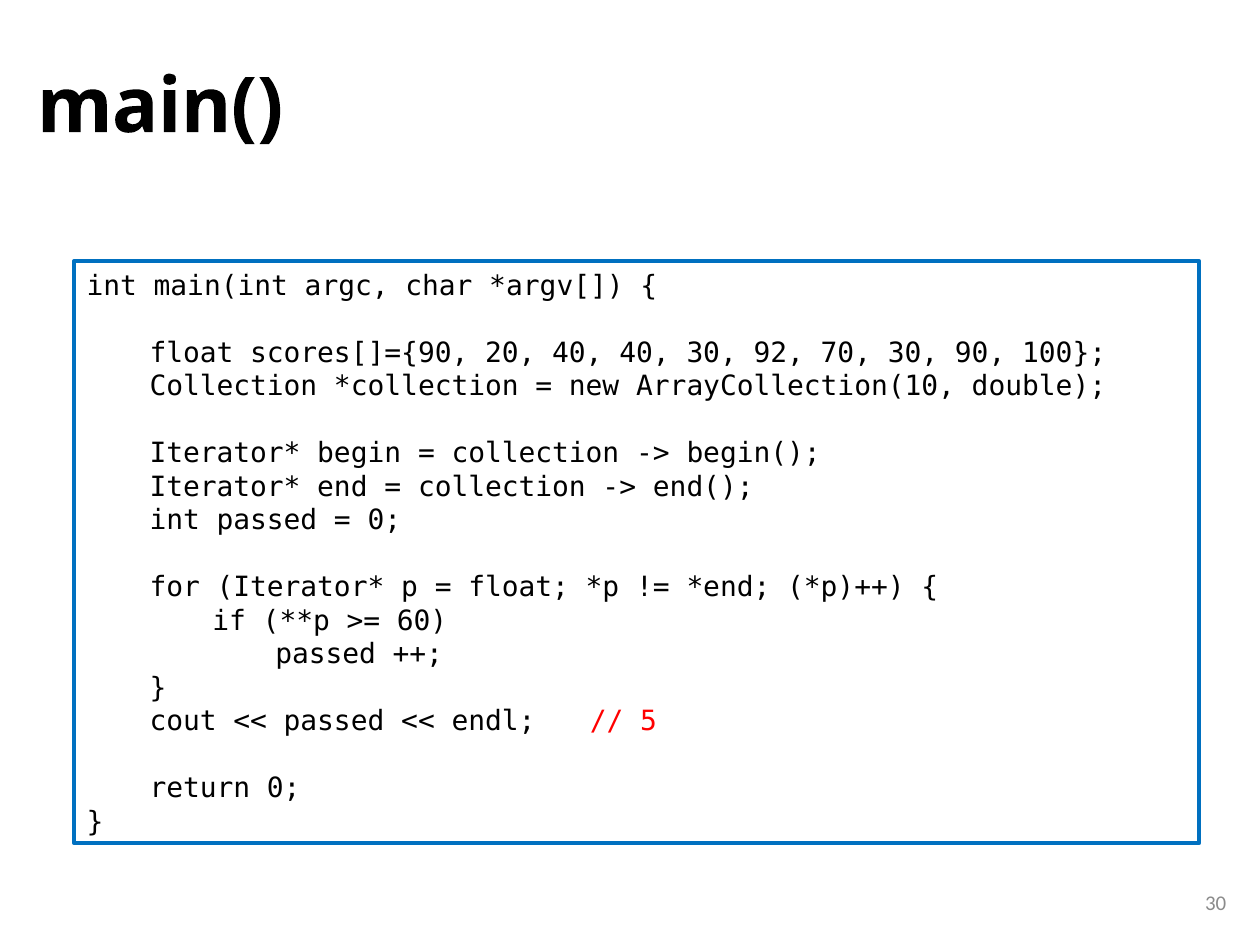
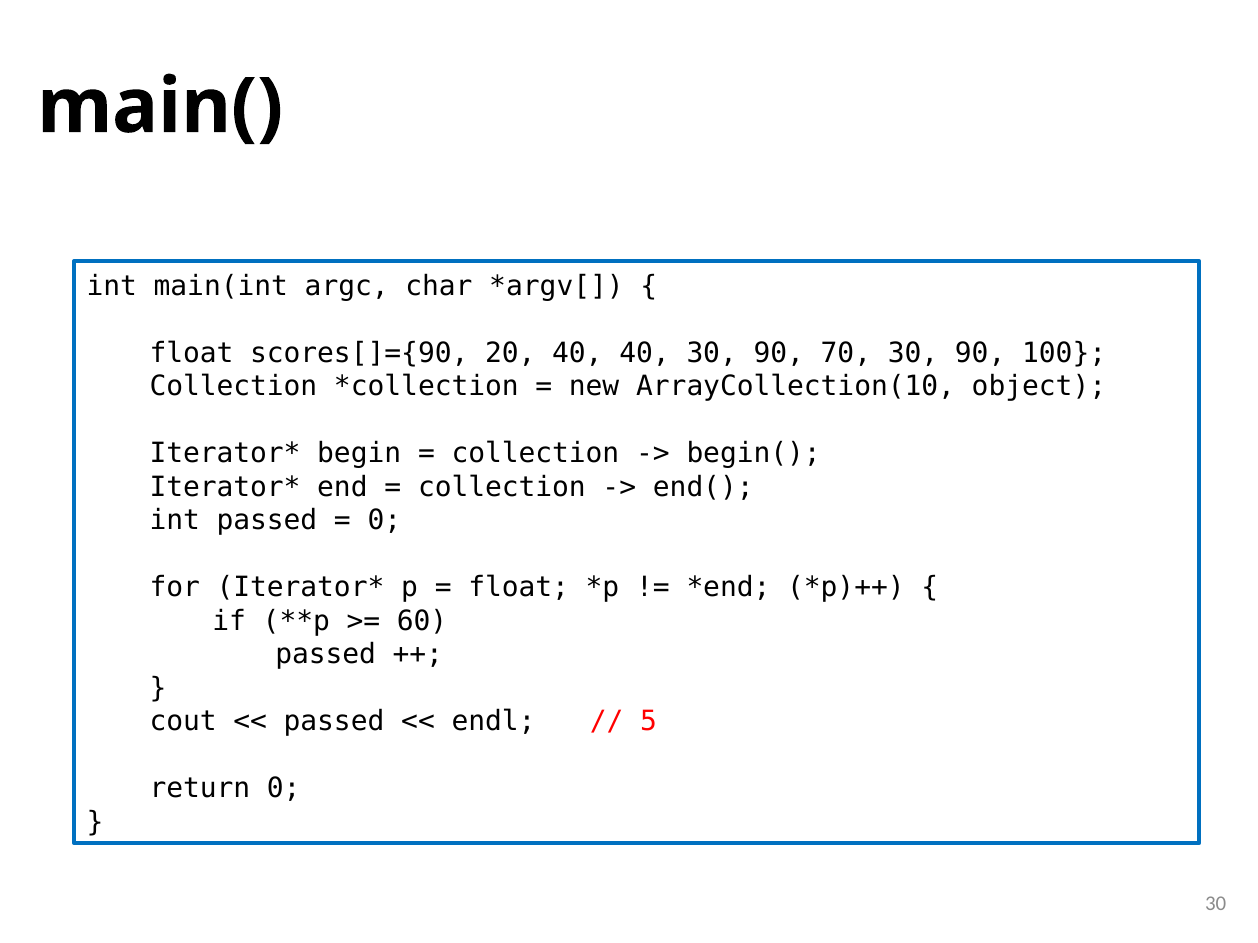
40 30 92: 92 -> 90
double: double -> object
